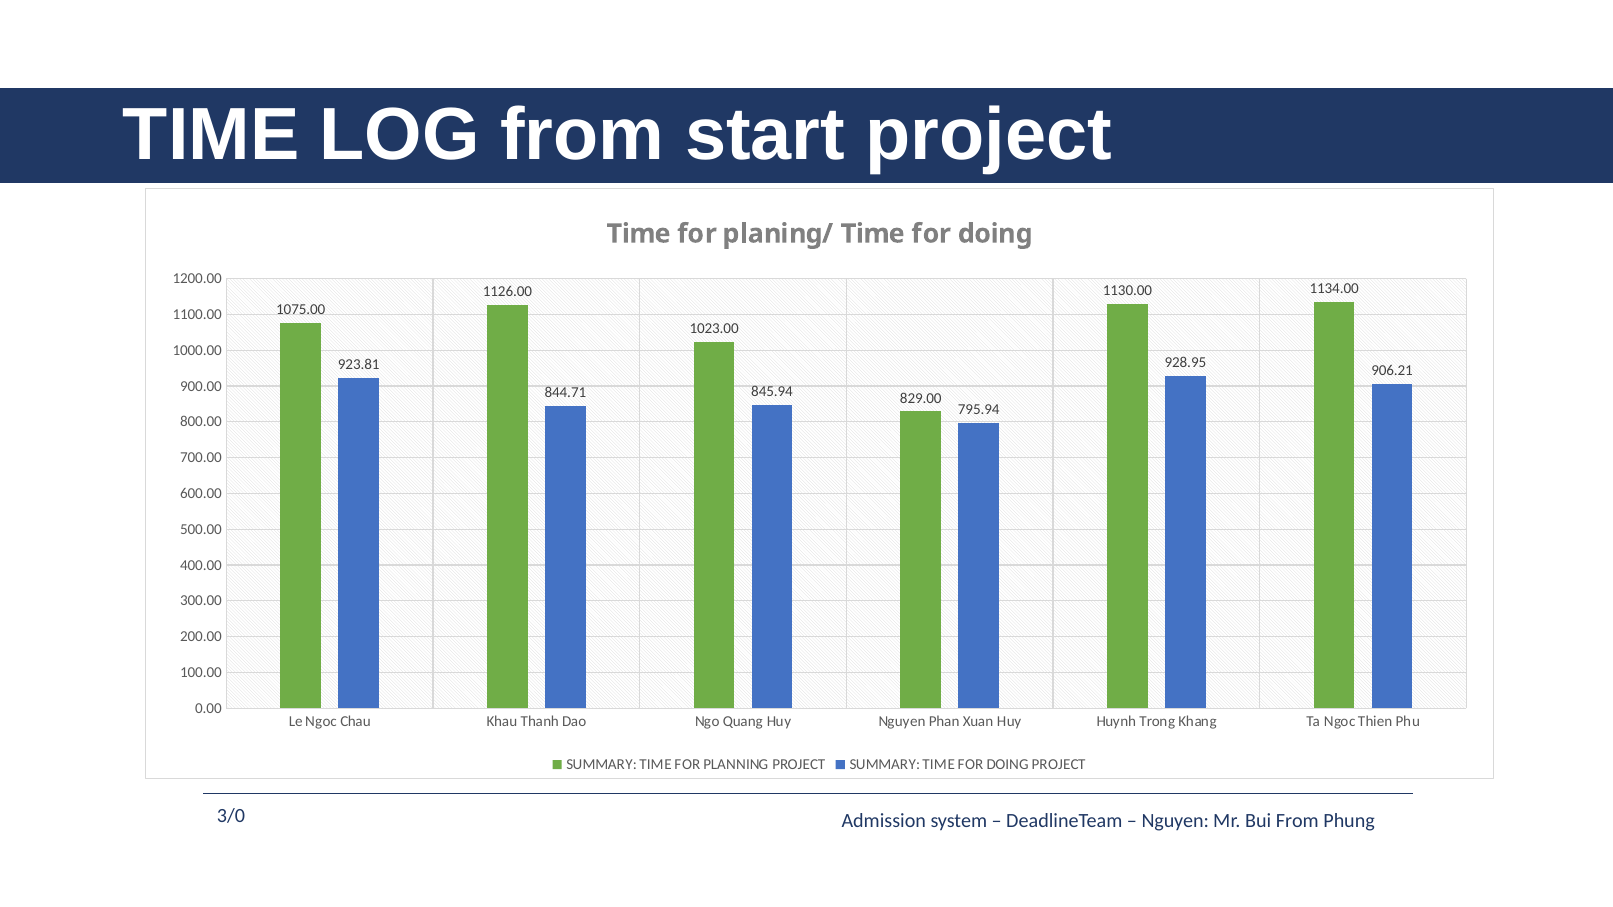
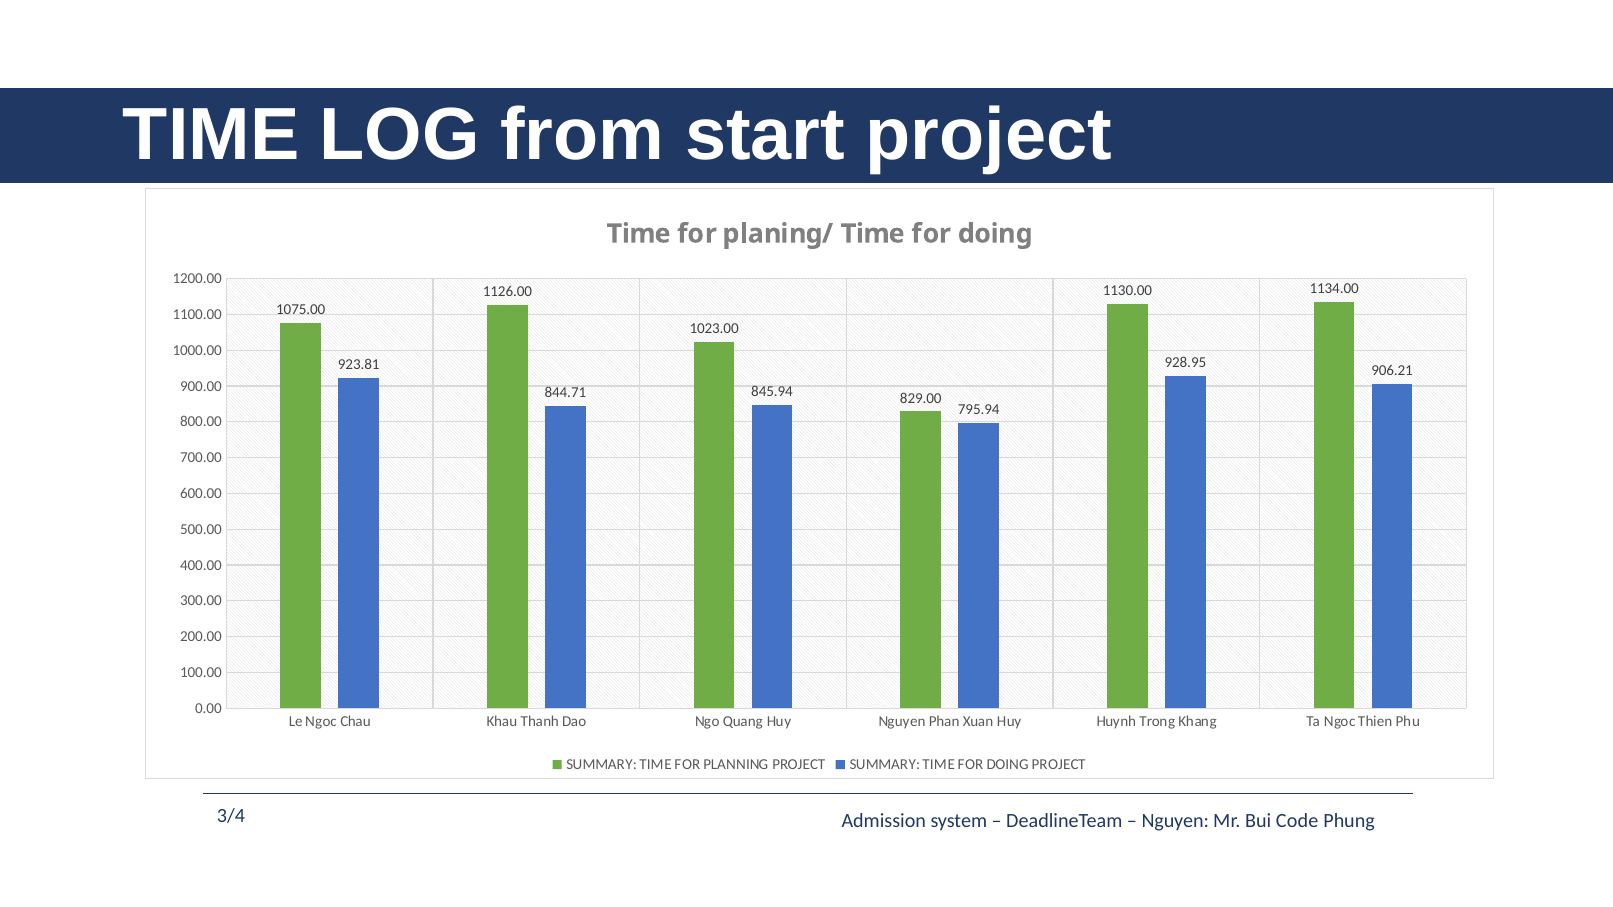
3/0: 3/0 -> 3/4
Bui From: From -> Code
